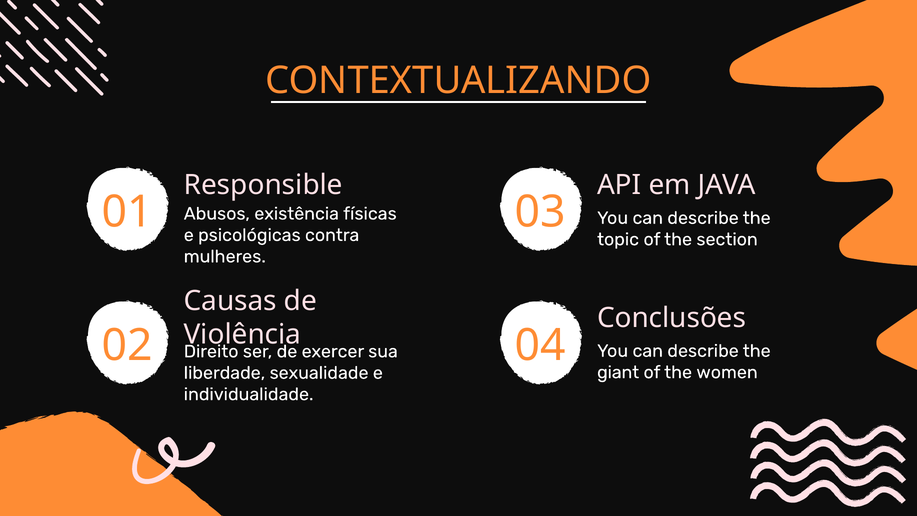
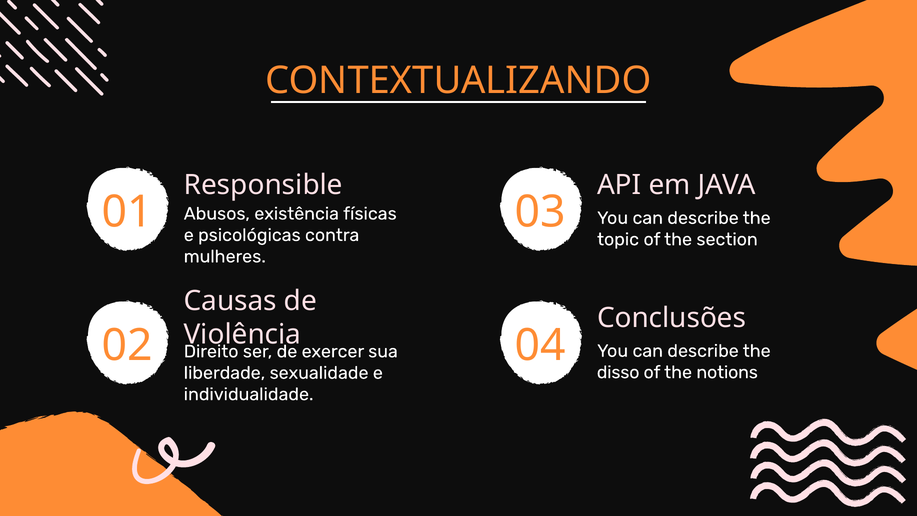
giant: giant -> disso
women: women -> notions
